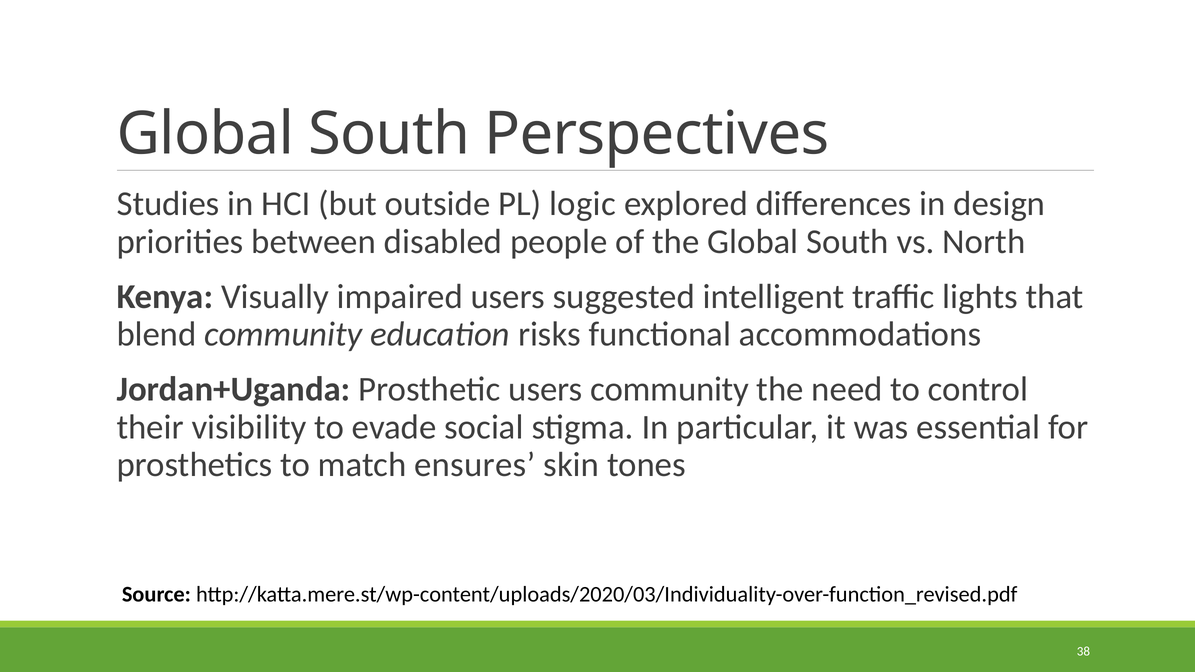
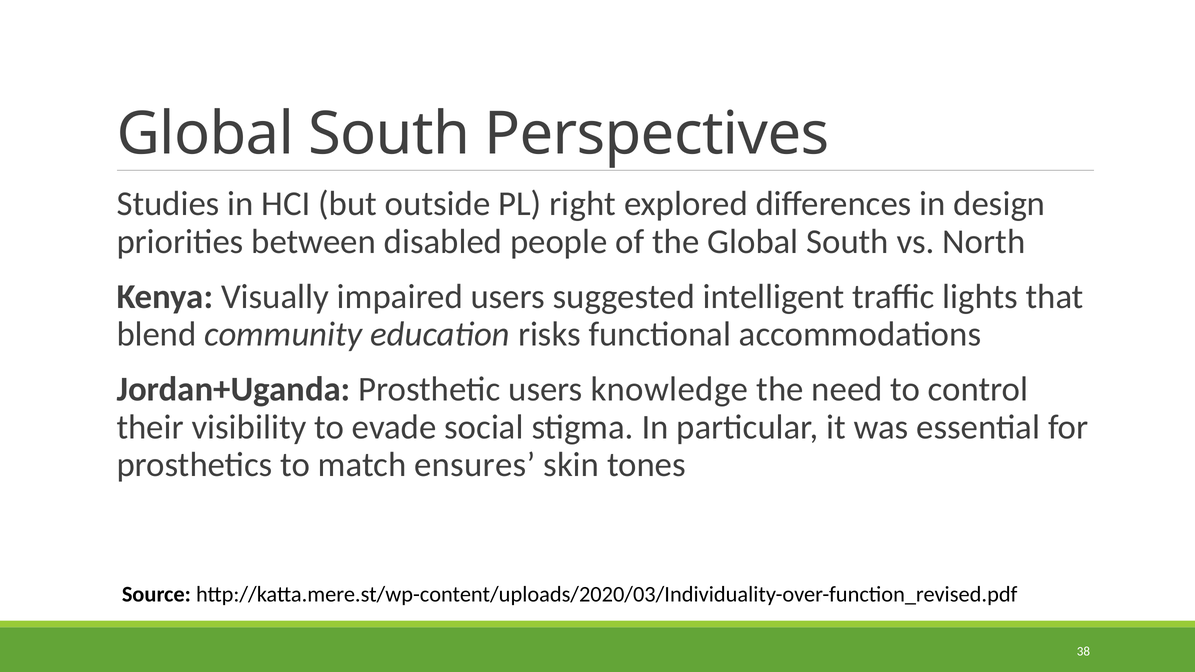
logic: logic -> right
users community: community -> knowledge
